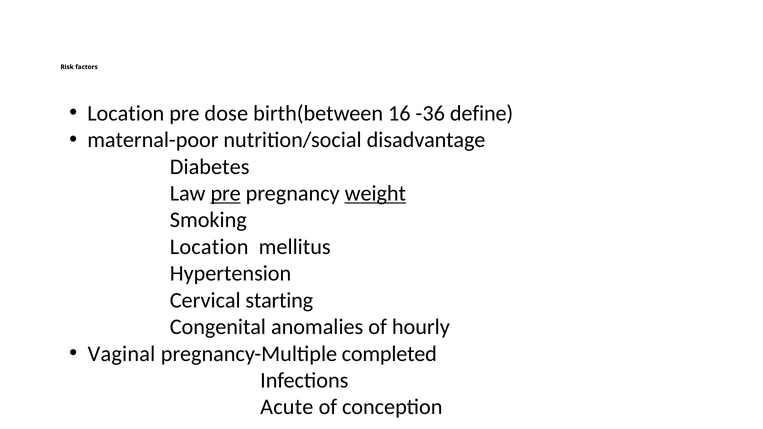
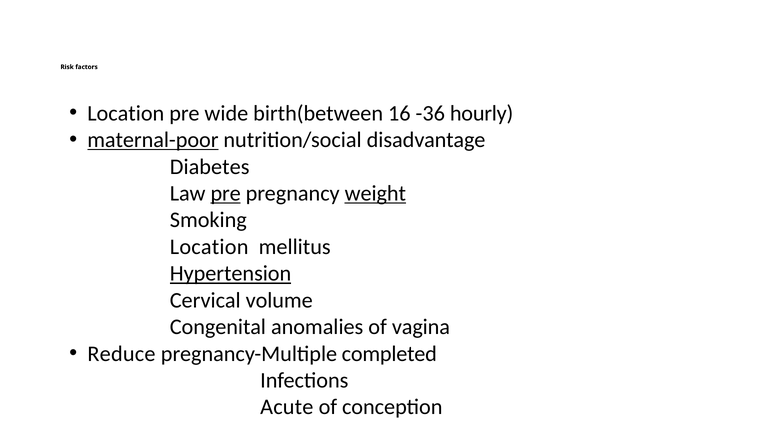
dose: dose -> wide
define: define -> hourly
maternal-poor underline: none -> present
Hypertension underline: none -> present
starting: starting -> volume
hourly: hourly -> vagina
Vaginal: Vaginal -> Reduce
